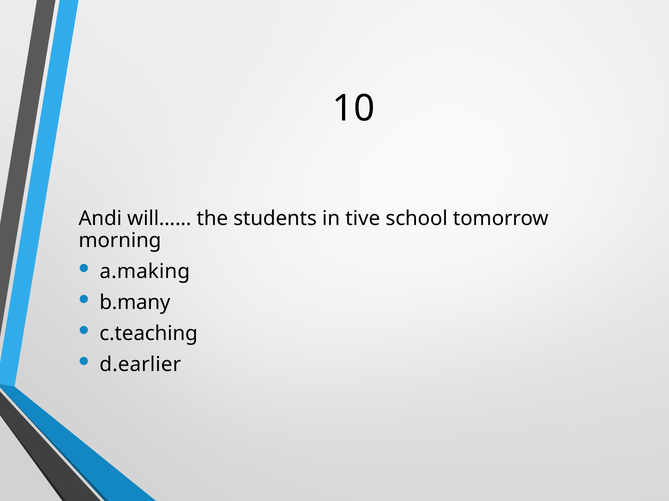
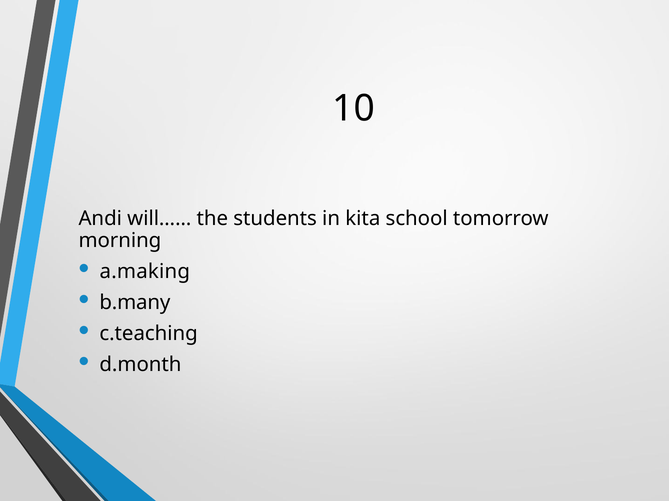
tive: tive -> kita
d.earlier: d.earlier -> d.month
